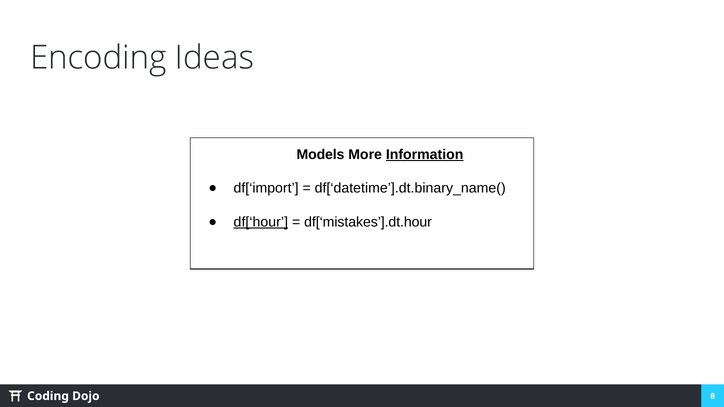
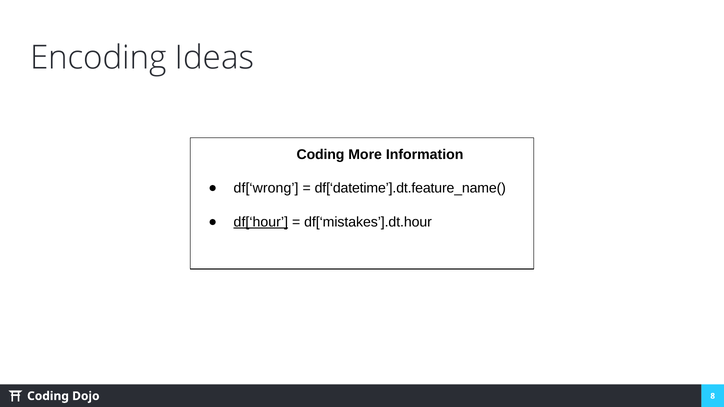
Models at (320, 155): Models -> Coding
Information underline: present -> none
df[‘import: df[‘import -> df[‘wrong
df[‘datetime’].dt.binary_name(: df[‘datetime’].dt.binary_name( -> df[‘datetime’].dt.feature_name(
